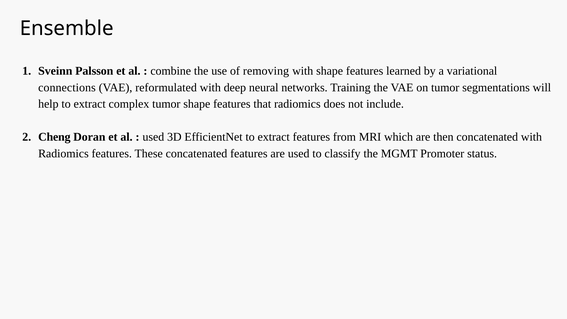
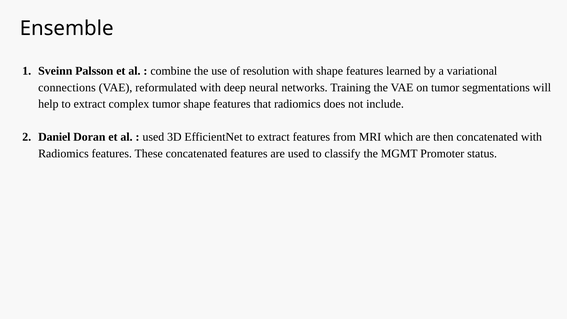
removing: removing -> resolution
Cheng: Cheng -> Daniel
